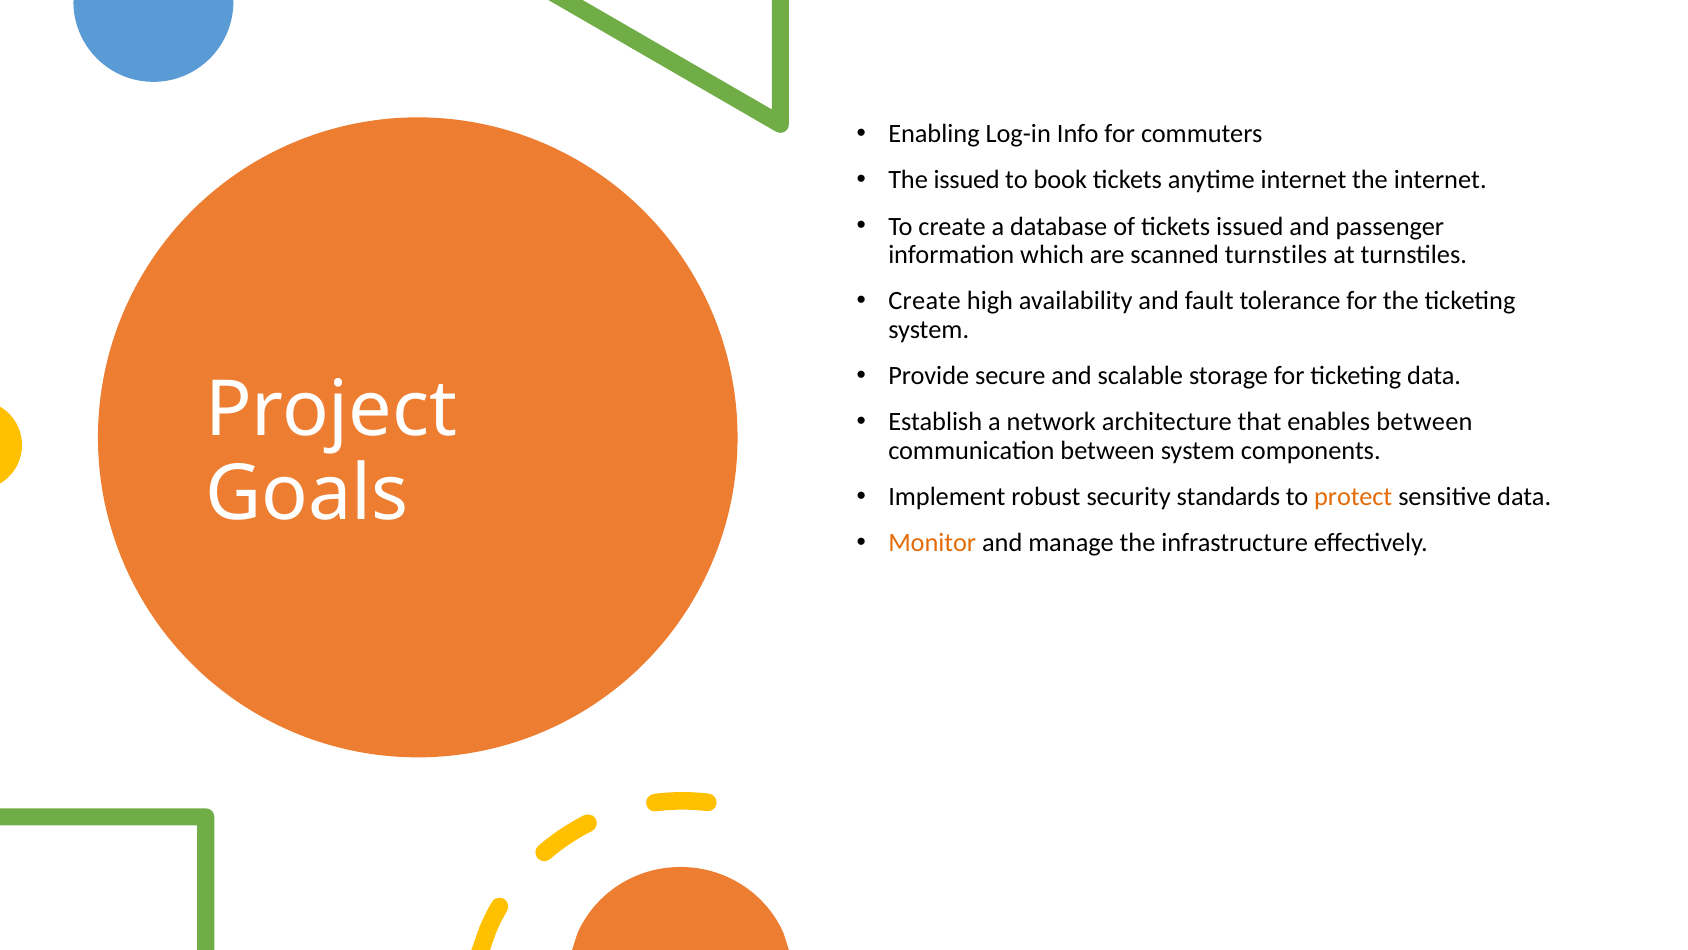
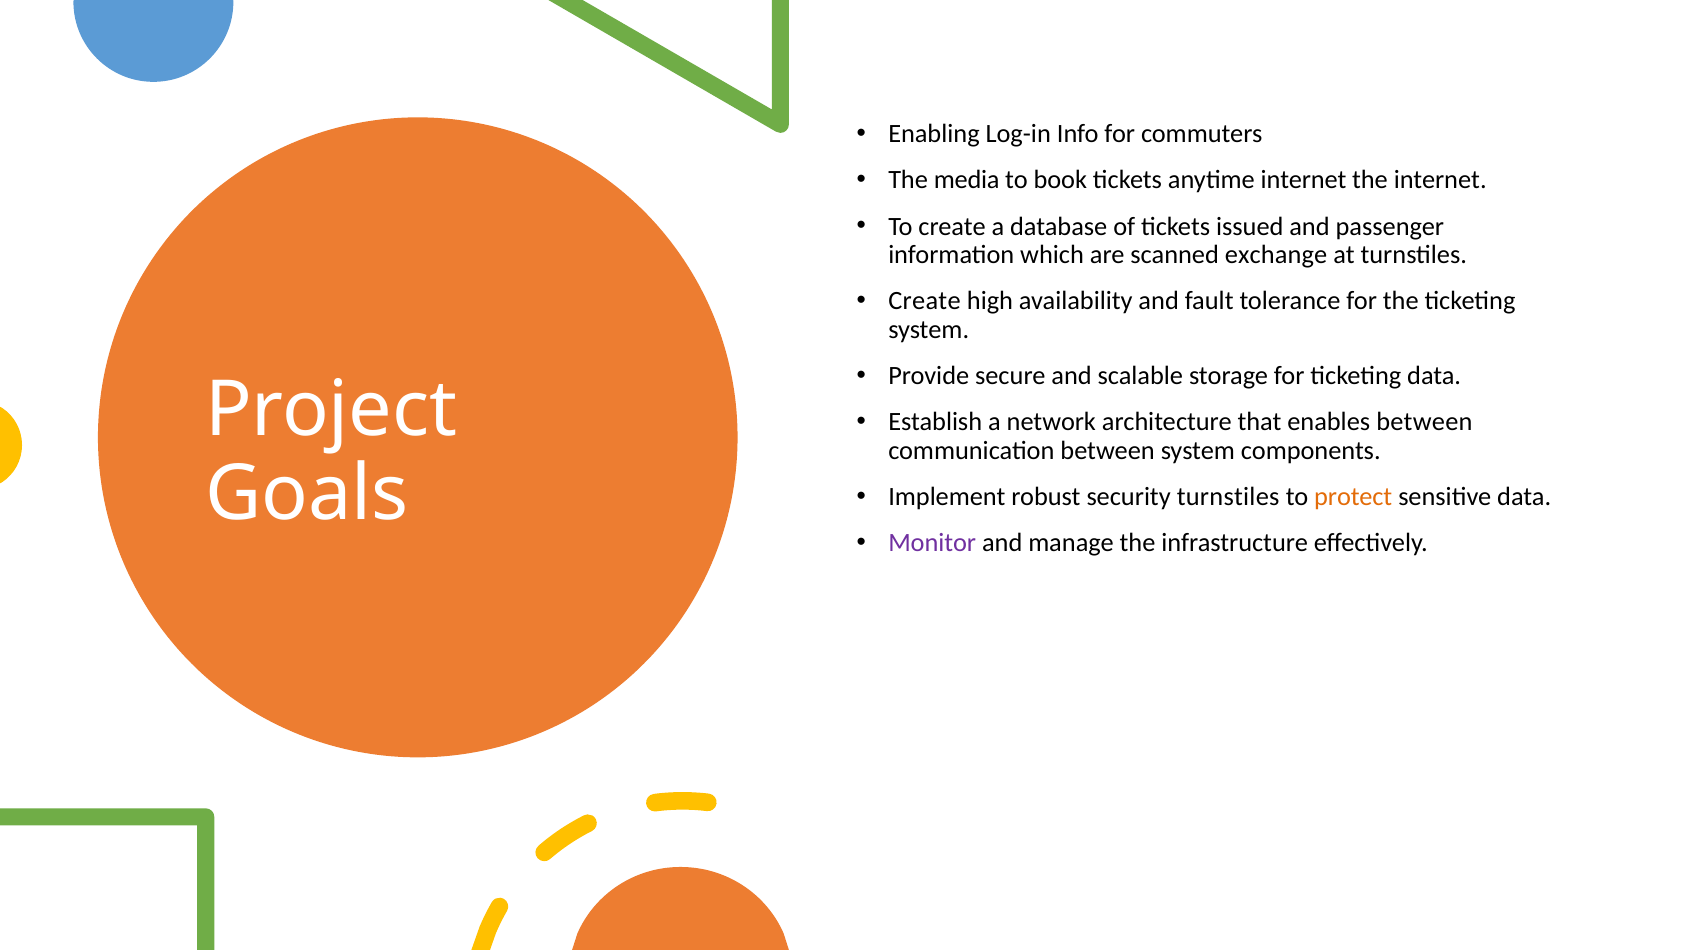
The issued: issued -> media
scanned turnstiles: turnstiles -> exchange
security standards: standards -> turnstiles
Monitor colour: orange -> purple
